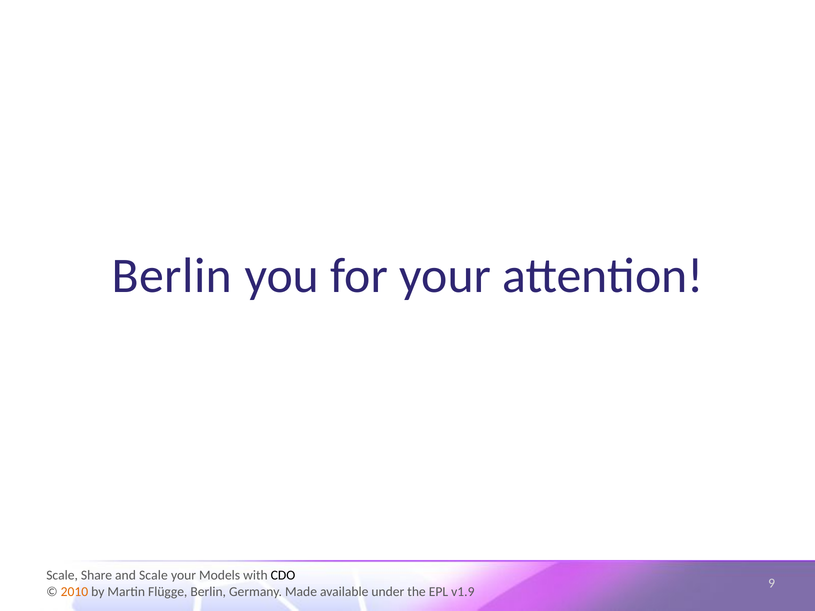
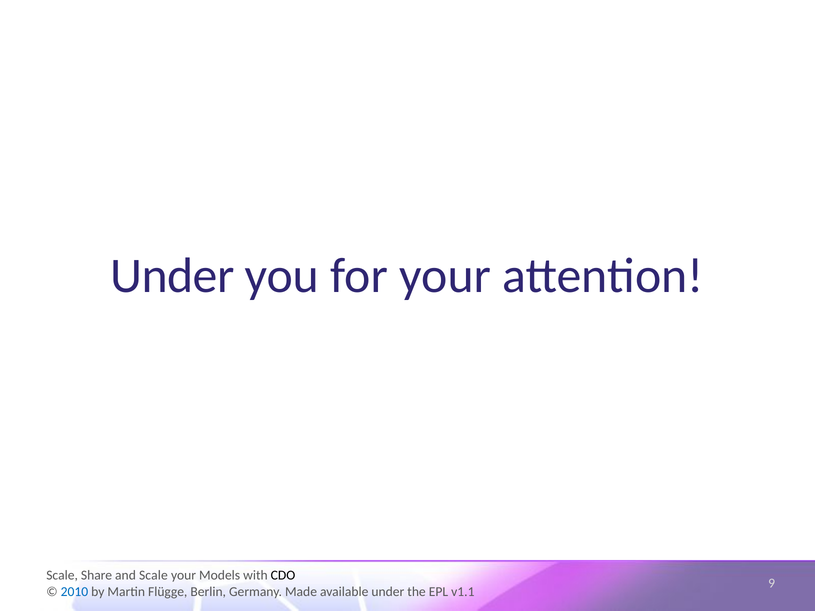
Berlin at (172, 276): Berlin -> Under
2010 colour: orange -> blue
v1.9: v1.9 -> v1.1
